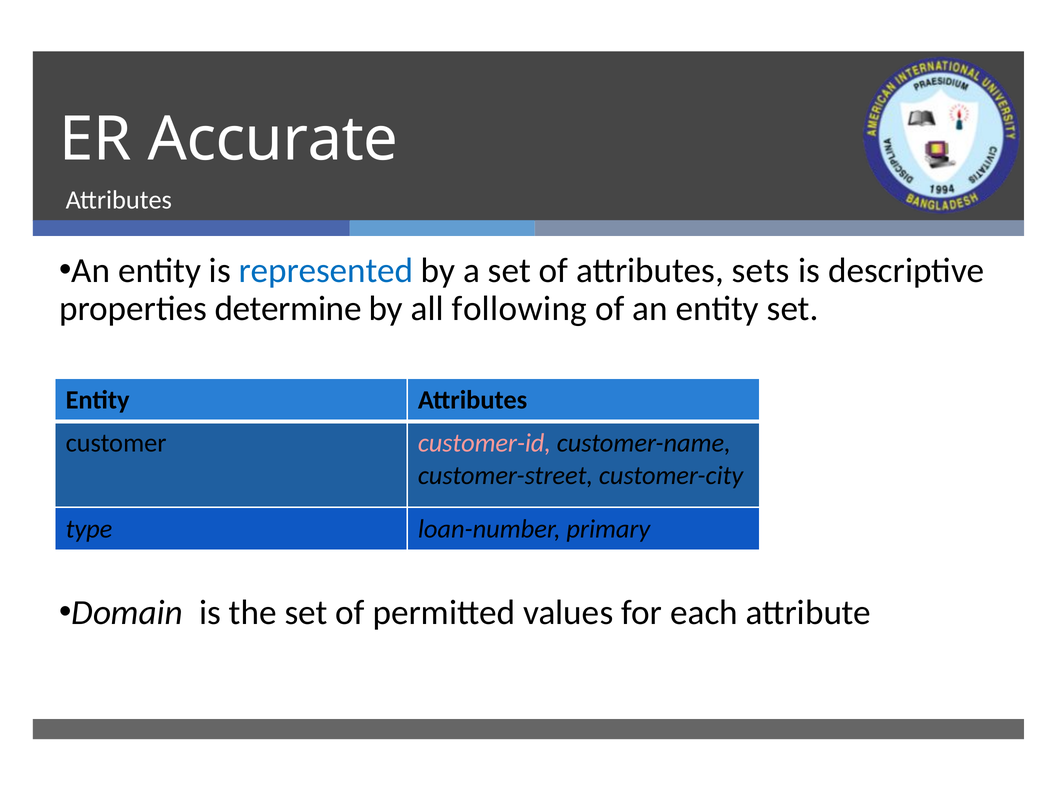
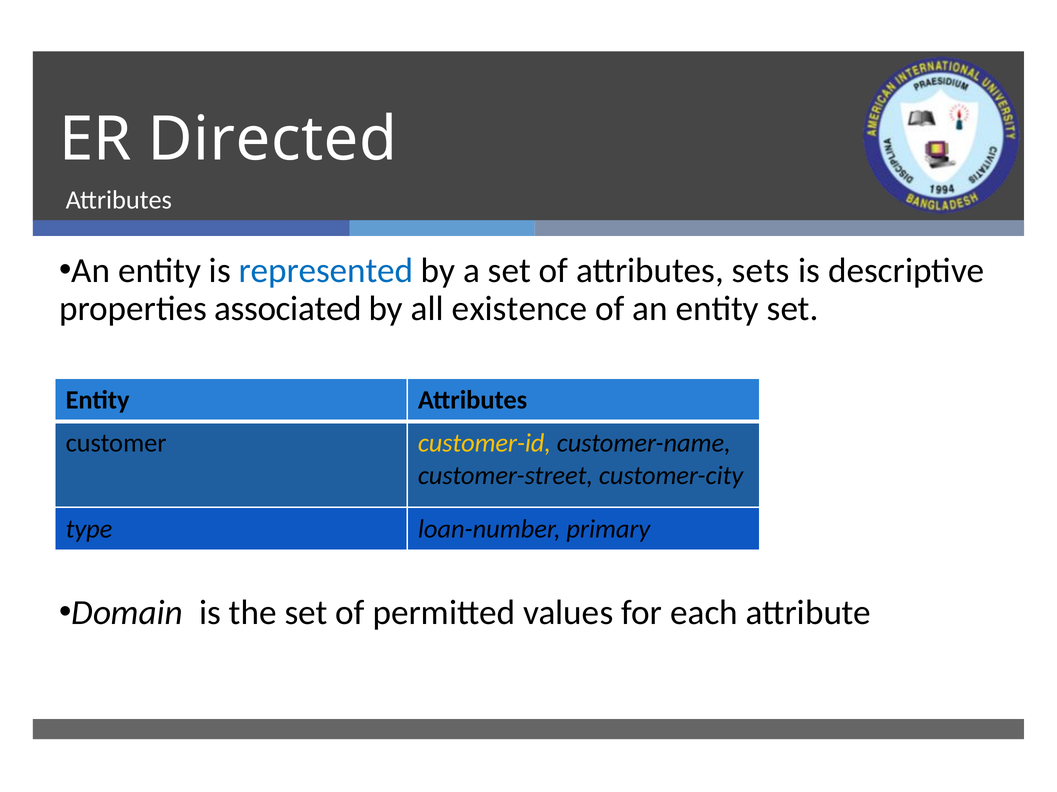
Accurate: Accurate -> Directed
determine: determine -> associated
following: following -> existence
customer-id colour: pink -> yellow
